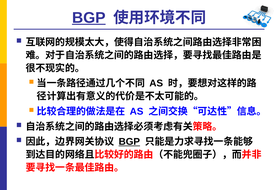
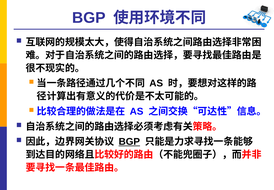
BGP at (89, 18) underline: present -> none
